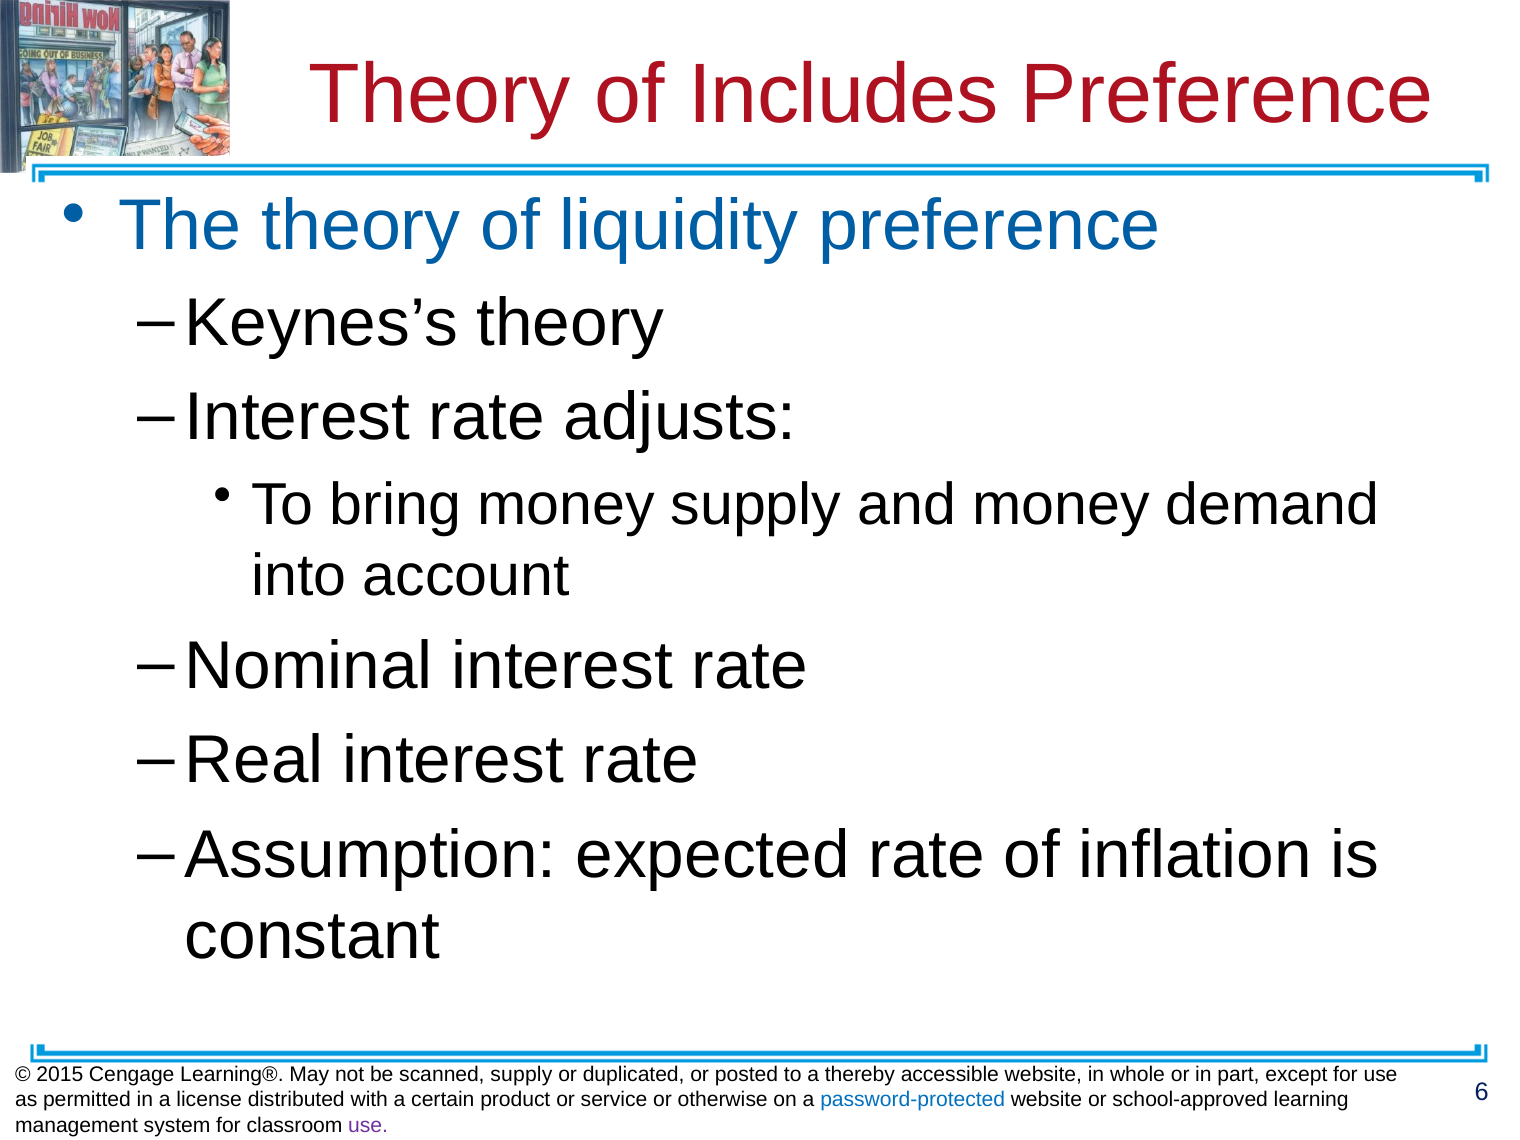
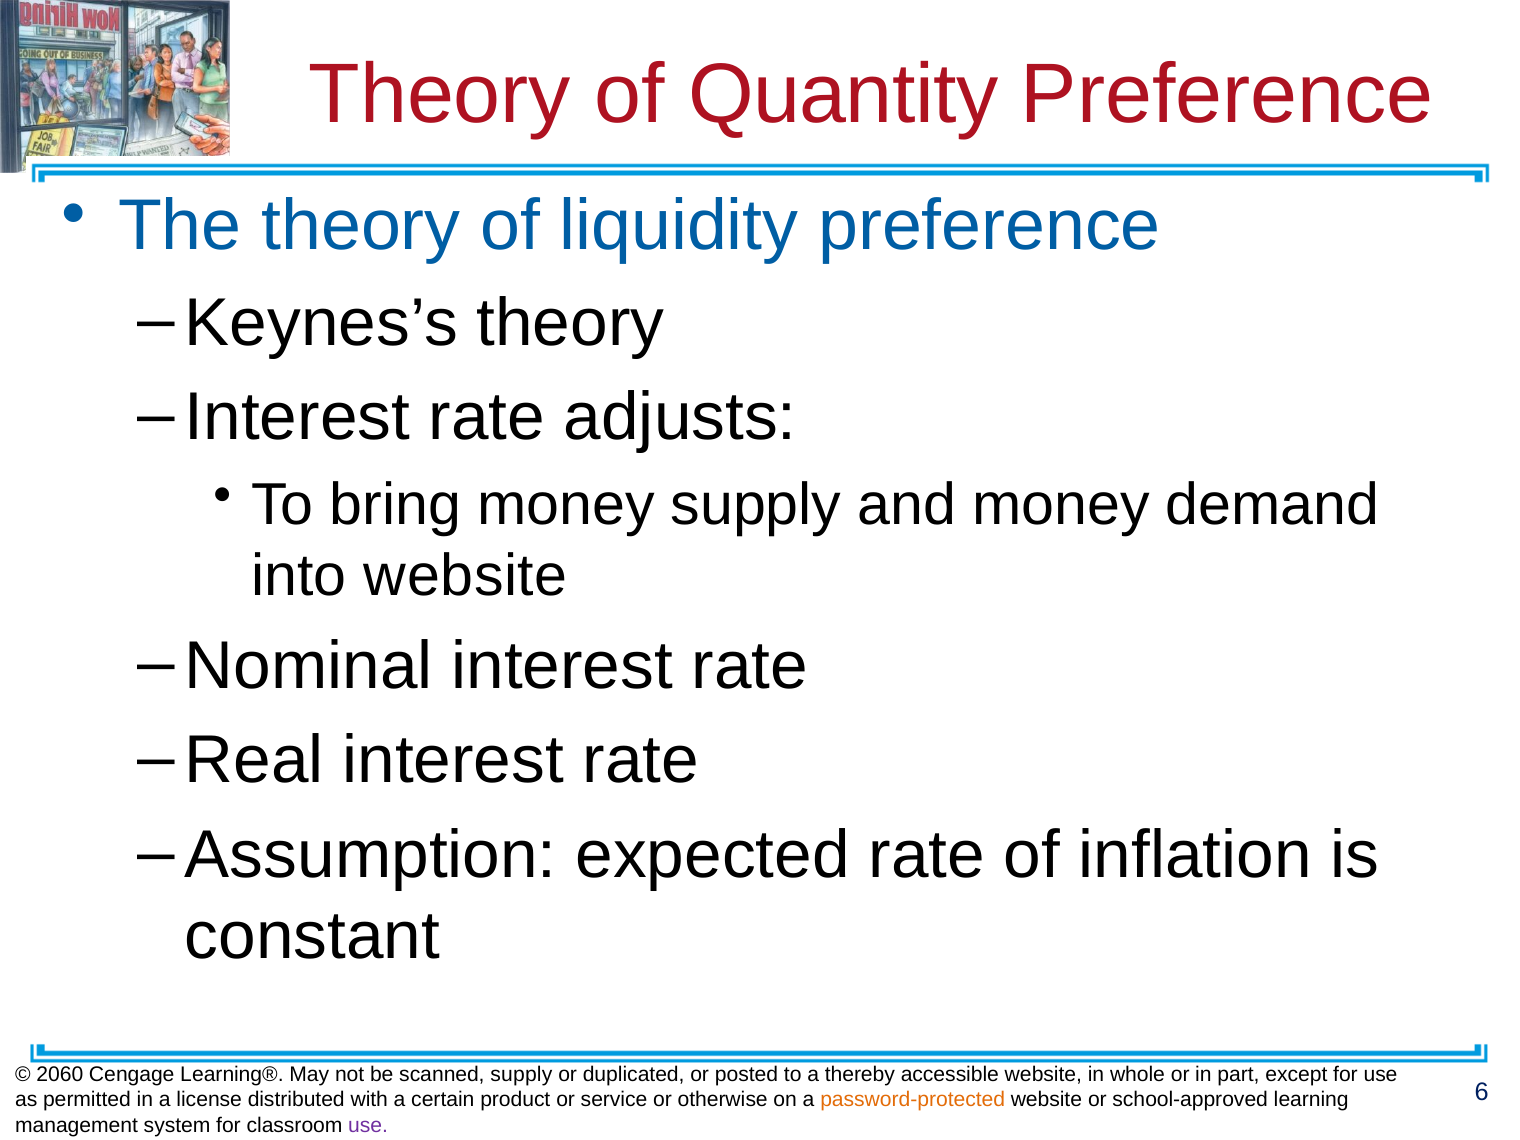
Includes: Includes -> Quantity
into account: account -> website
2015: 2015 -> 2060
password-protected colour: blue -> orange
